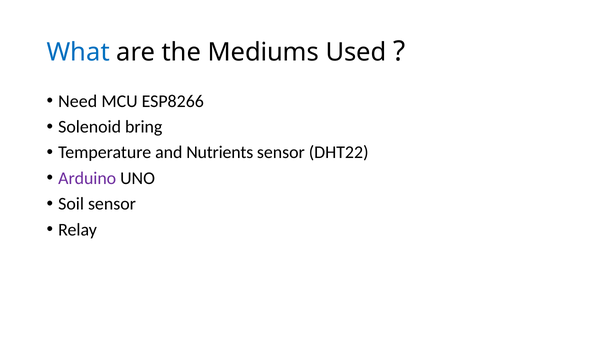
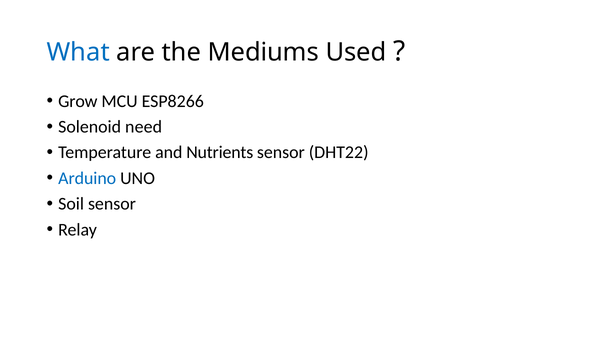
Need: Need -> Grow
bring: bring -> need
Arduino colour: purple -> blue
